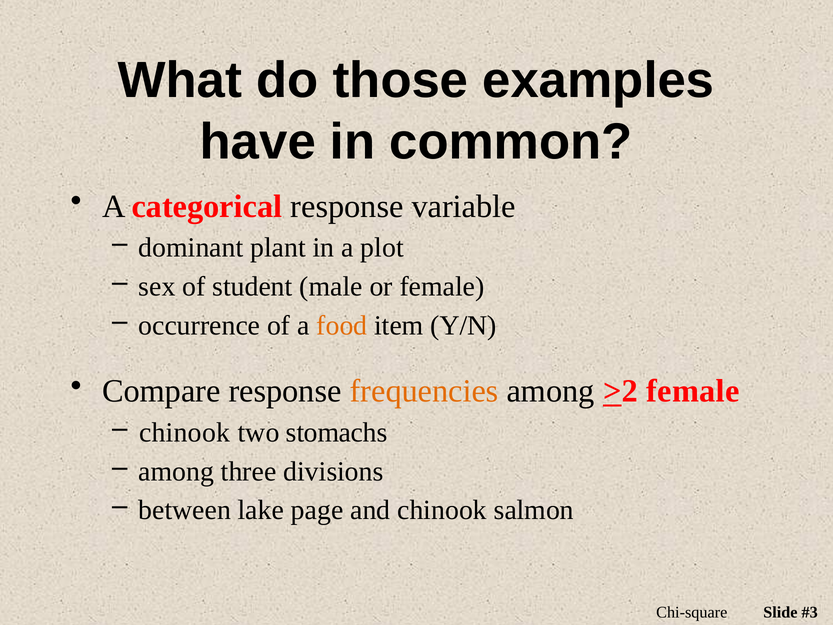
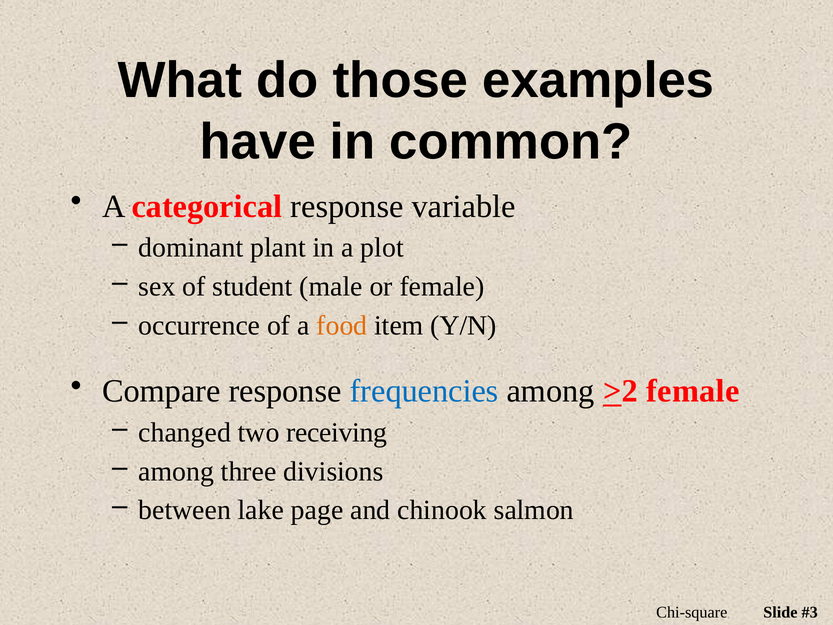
frequencies colour: orange -> blue
chinook at (185, 432): chinook -> changed
stomachs: stomachs -> receiving
